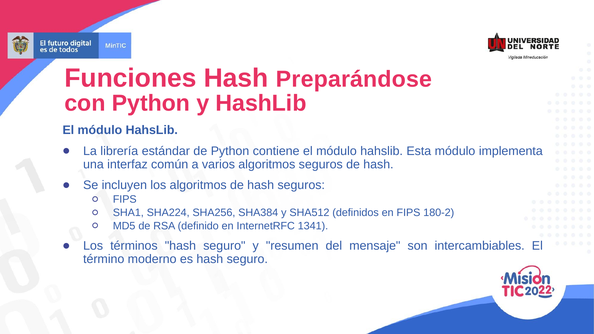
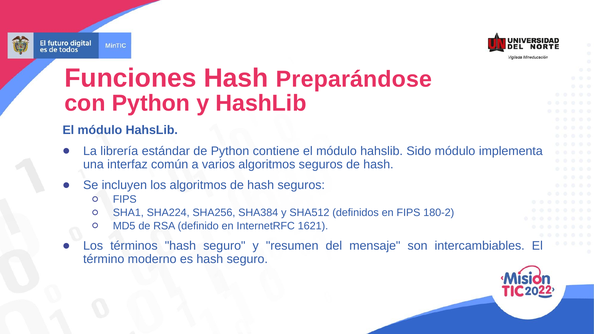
Esta: Esta -> Sido
1341: 1341 -> 1621
